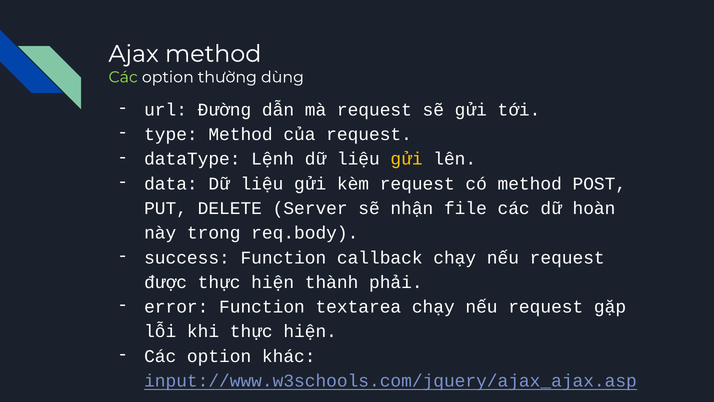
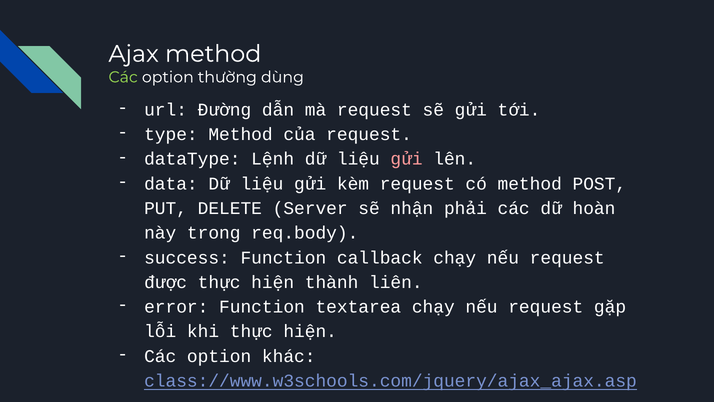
gửi at (407, 159) colour: yellow -> pink
file: file -> phải
phải: phải -> liên
input://www.w3schools.com/jquery/ajax_ajax.asp: input://www.w3schools.com/jquery/ajax_ajax.asp -> class://www.w3schools.com/jquery/ajax_ajax.asp
